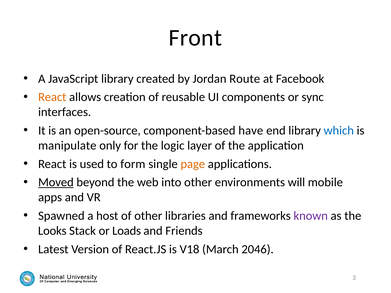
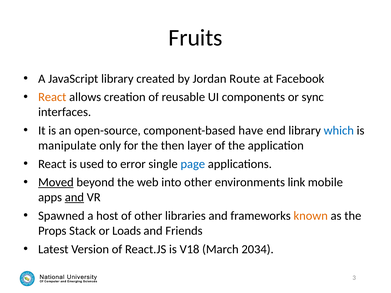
Front: Front -> Fruits
logic: logic -> then
form: form -> error
page colour: orange -> blue
will: will -> link
and at (74, 198) underline: none -> present
known colour: purple -> orange
Looks: Looks -> Props
2046: 2046 -> 2034
